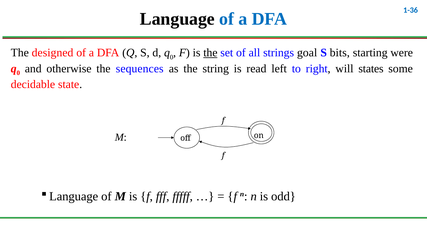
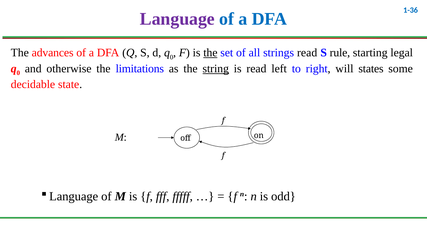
Language colour: black -> purple
designed: designed -> advances
strings goal: goal -> read
bits: bits -> rule
were: were -> legal
sequences: sequences -> limitations
string underline: none -> present
